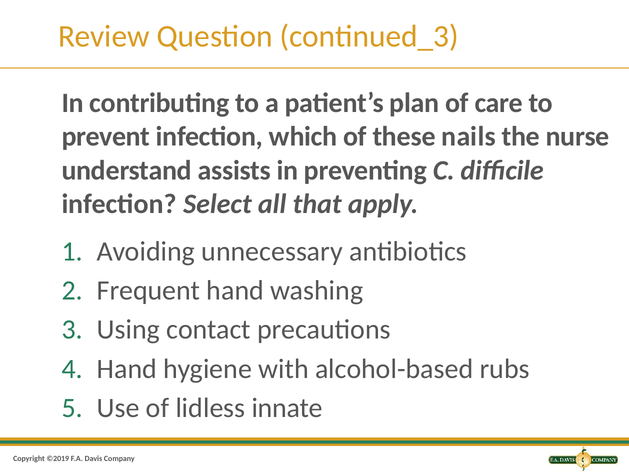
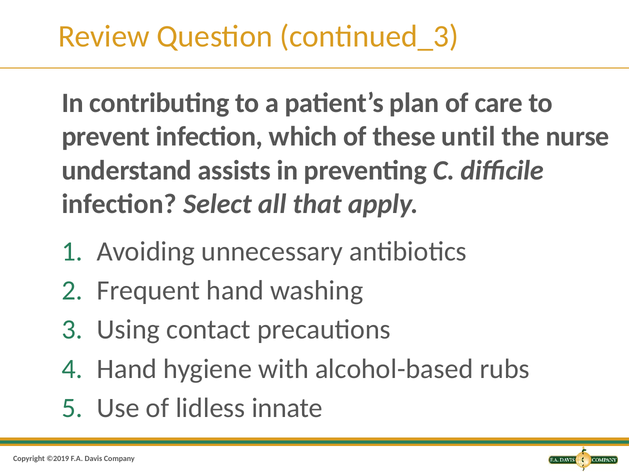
nails: nails -> until
